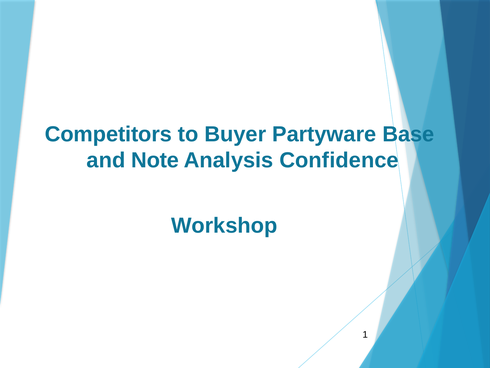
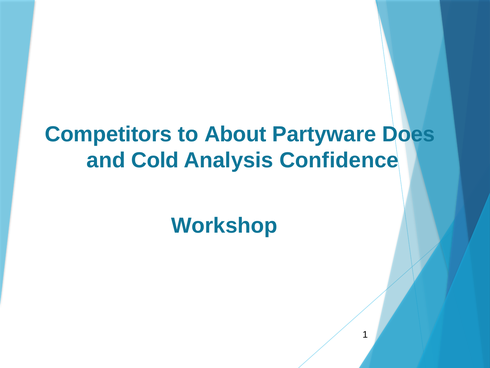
Buyer: Buyer -> About
Base: Base -> Does
Note: Note -> Cold
